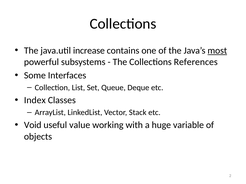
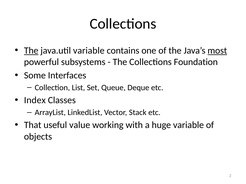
The at (31, 51) underline: none -> present
java.util increase: increase -> variable
References: References -> Foundation
Void: Void -> That
